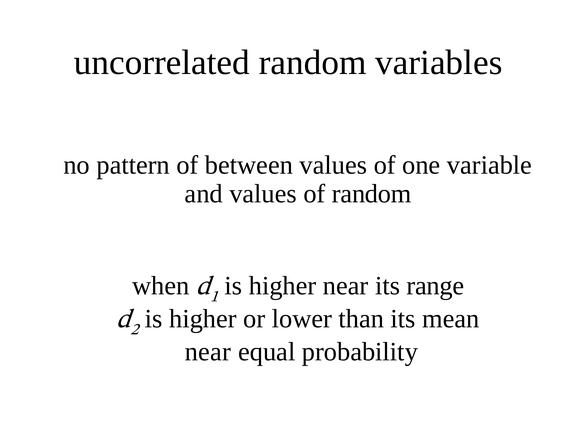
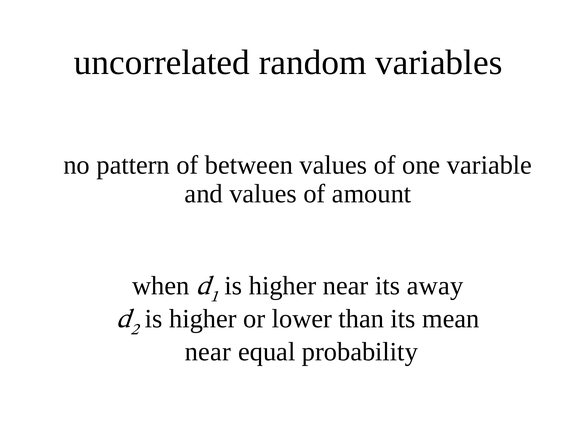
of random: random -> amount
range: range -> away
